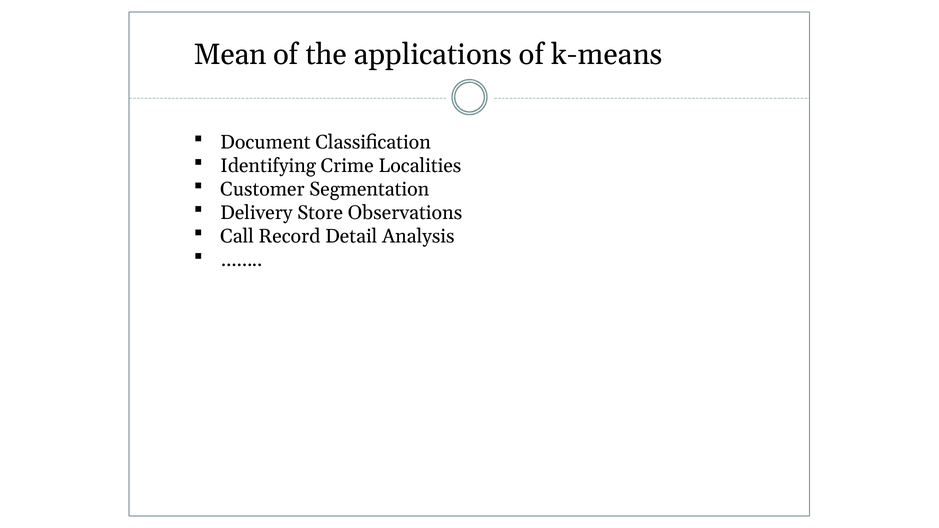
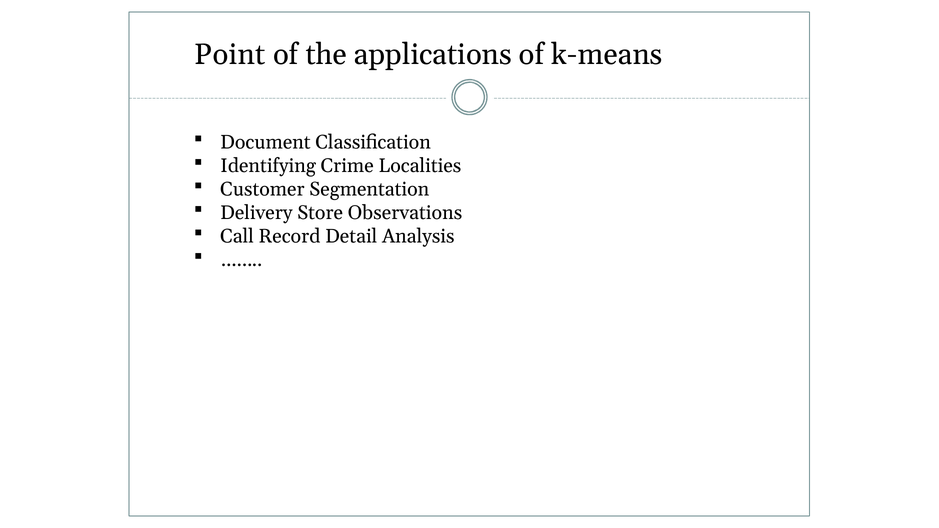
Mean: Mean -> Point
